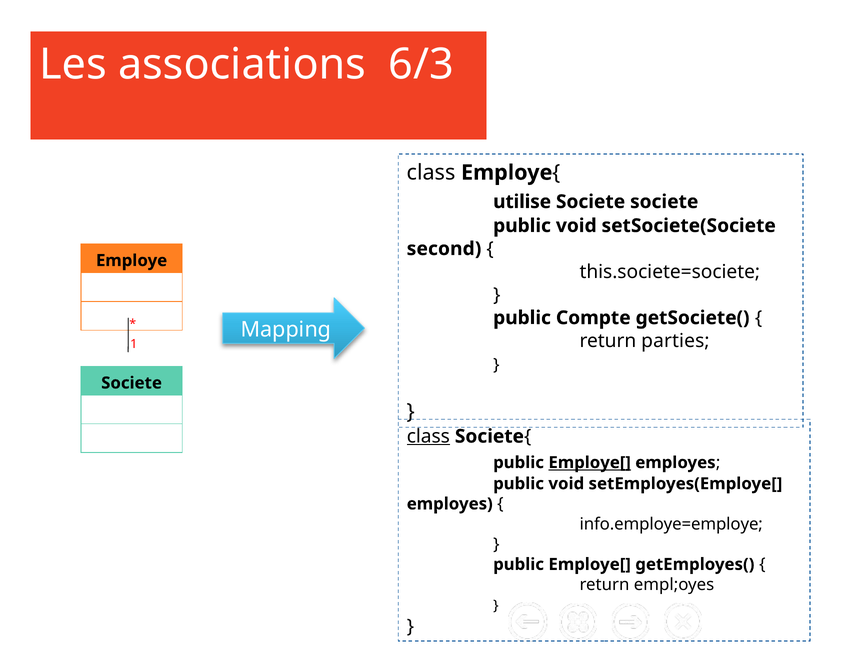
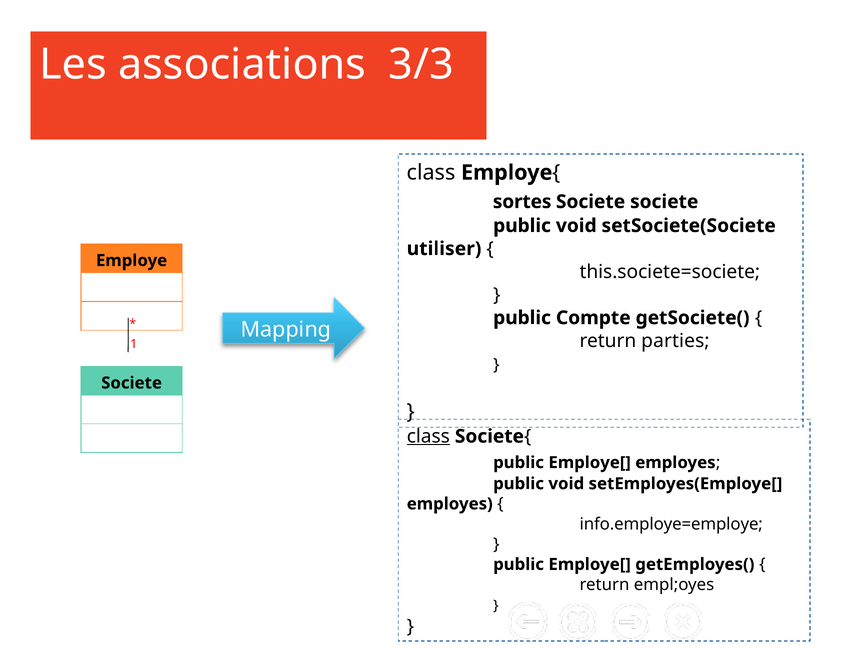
6/3: 6/3 -> 3/3
utilise: utilise -> sortes
second: second -> utiliser
Employe[ at (590, 463) underline: present -> none
